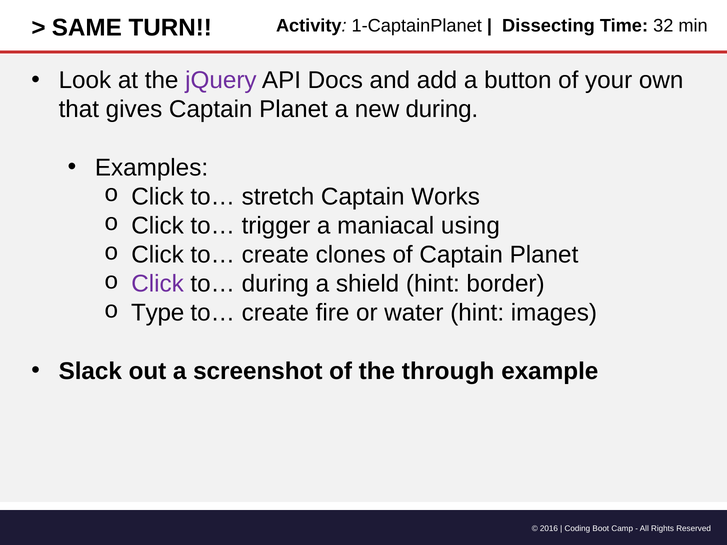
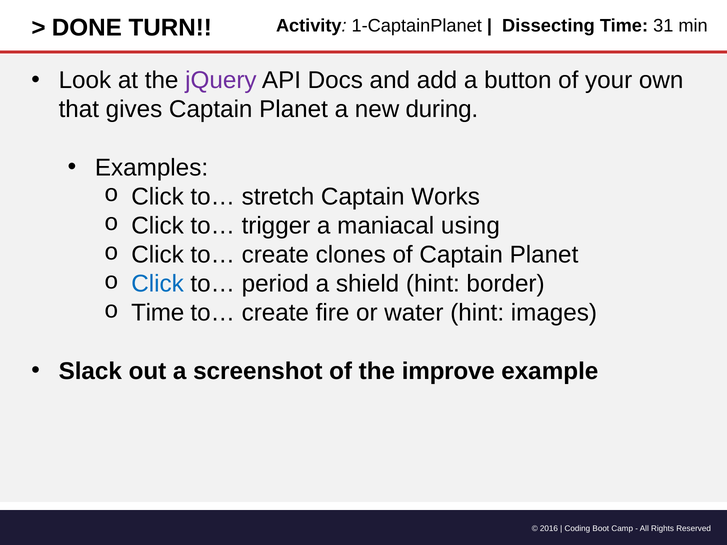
SAME: SAME -> DONE
32: 32 -> 31
Click at (158, 284) colour: purple -> blue
to… during: during -> period
Type at (158, 313): Type -> Time
through: through -> improve
